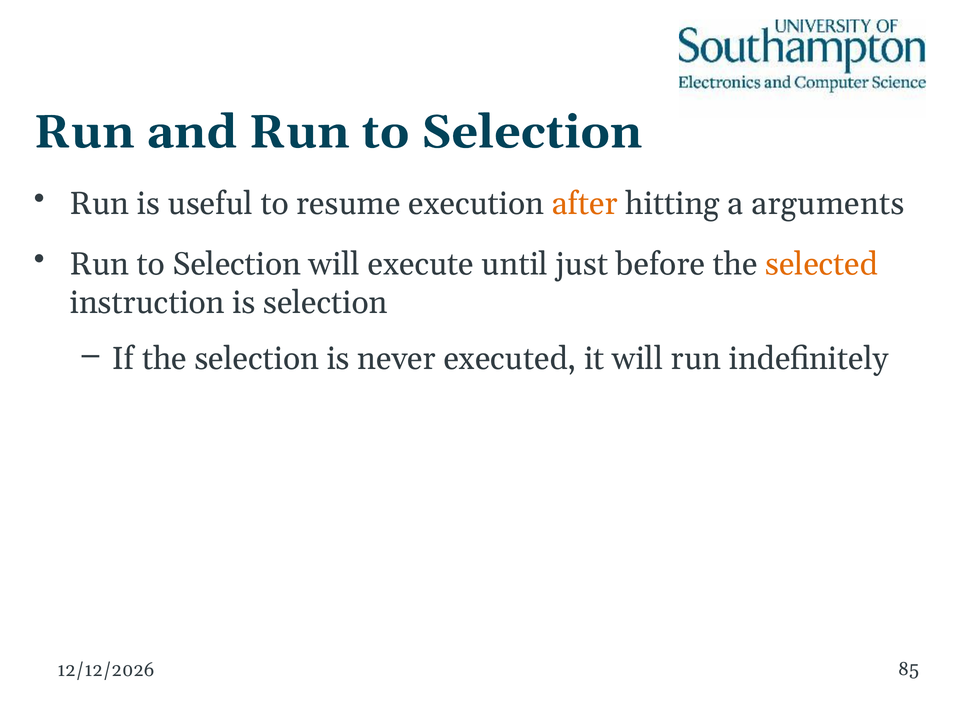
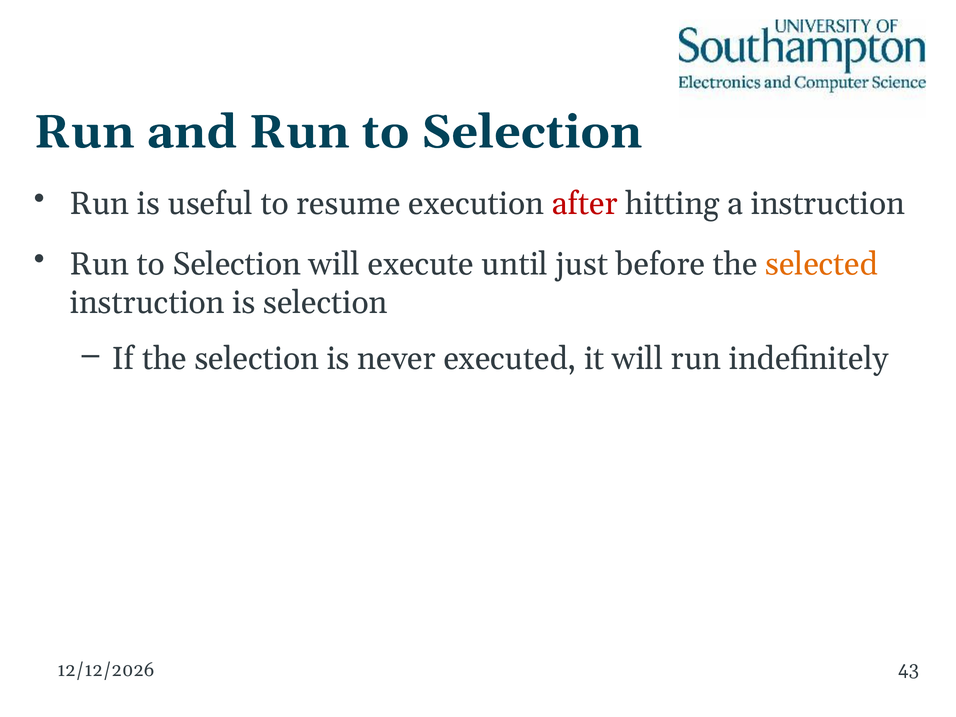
after colour: orange -> red
a arguments: arguments -> instruction
85: 85 -> 43
